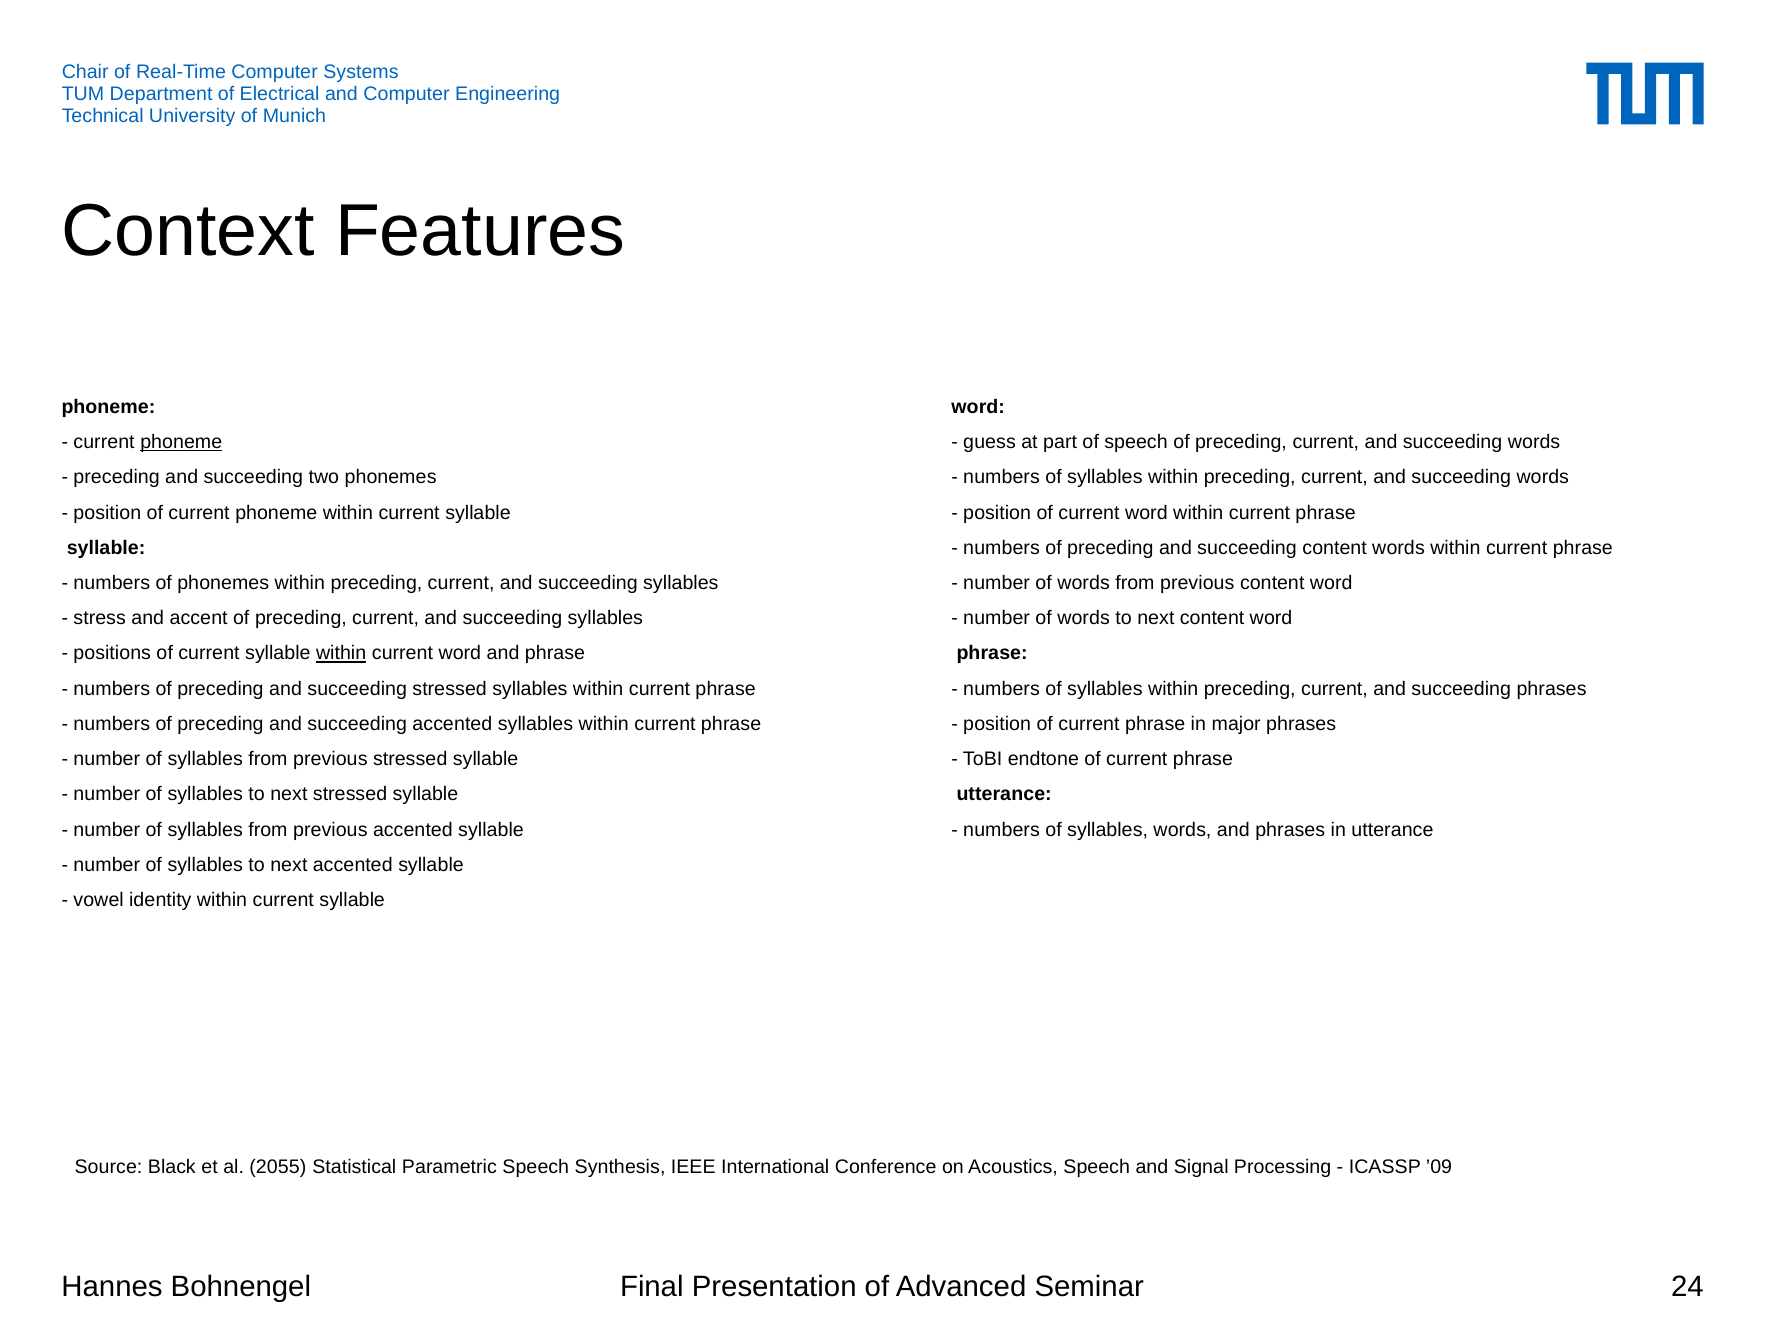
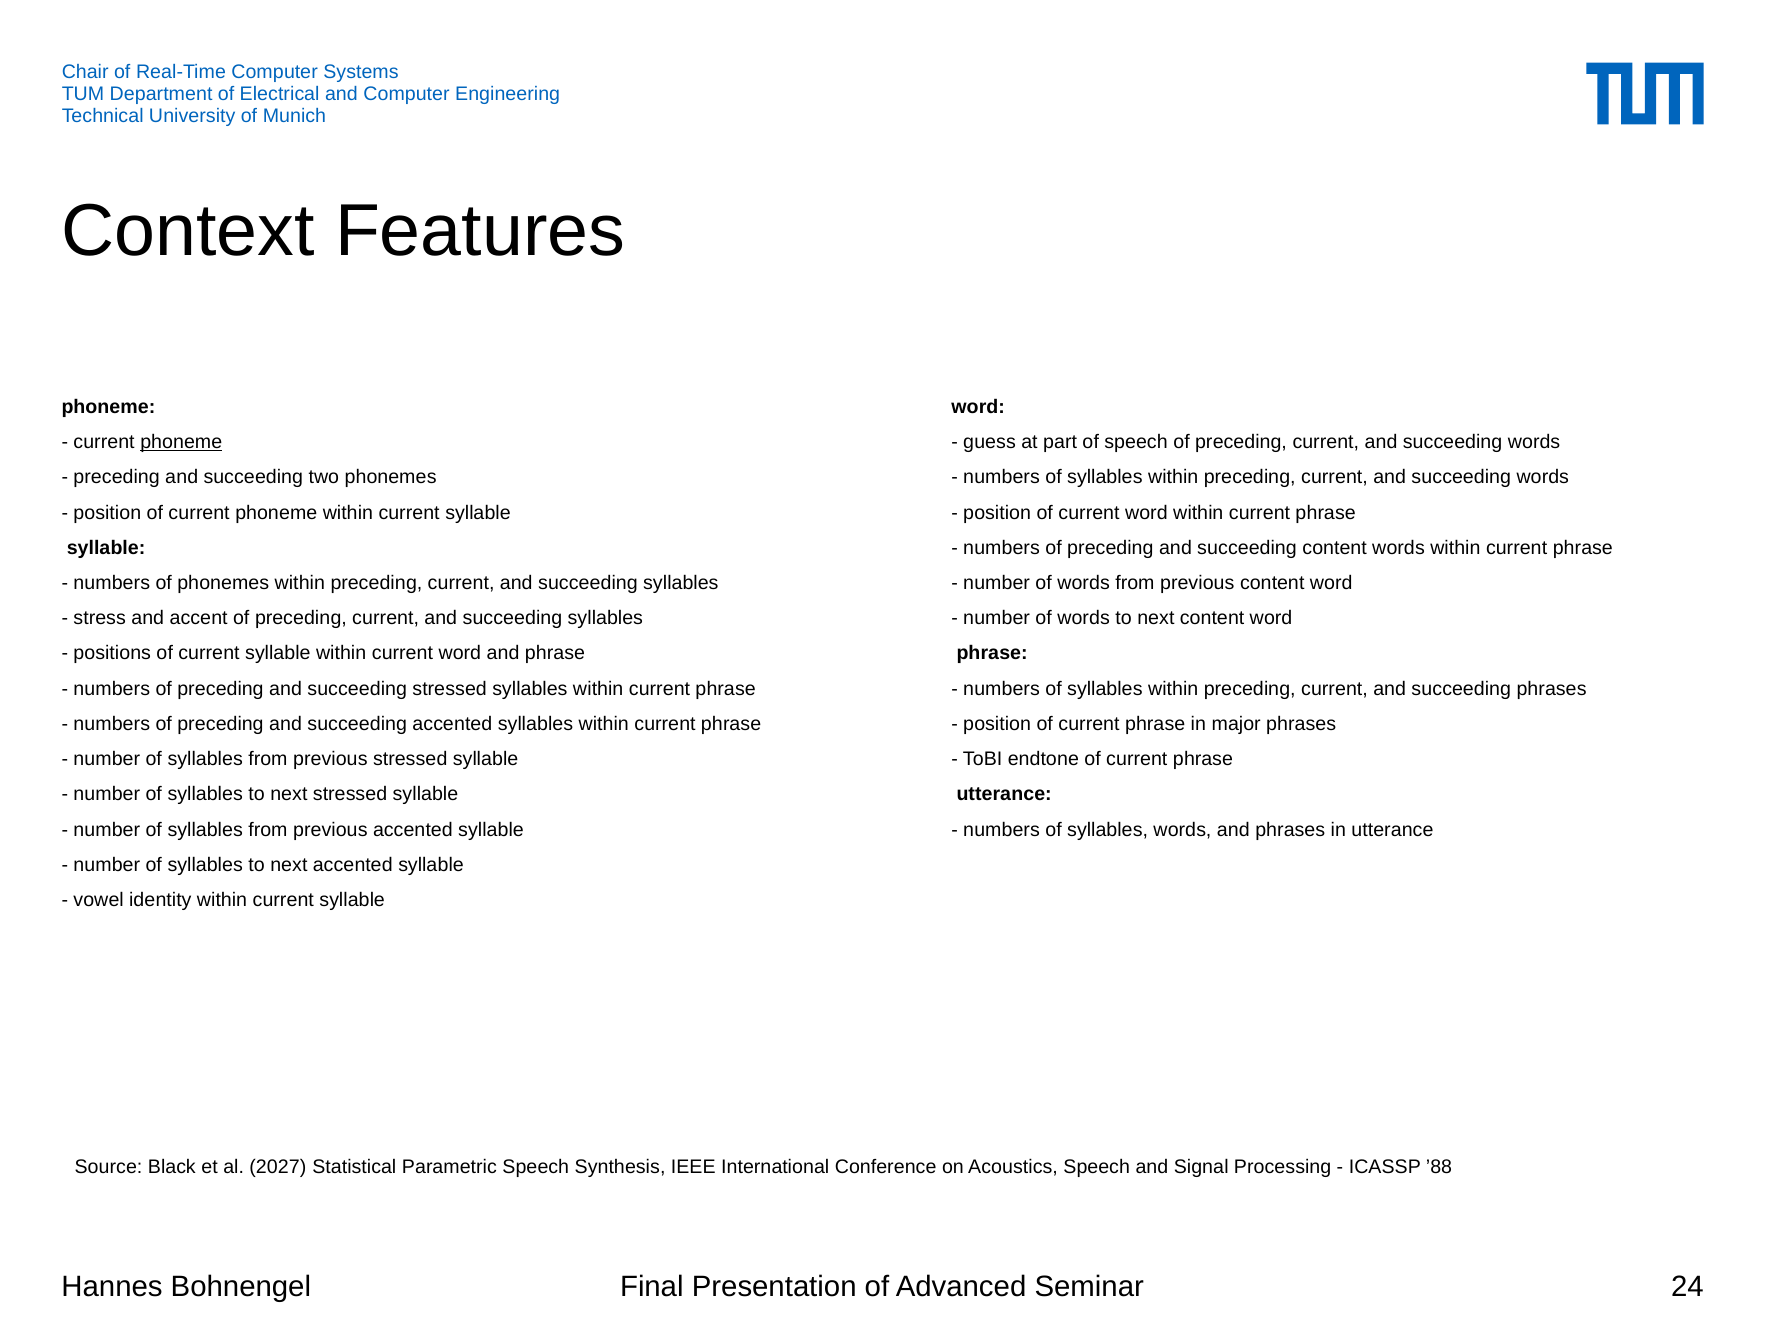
within at (341, 653) underline: present -> none
2055: 2055 -> 2027
’09: ’09 -> ’88
